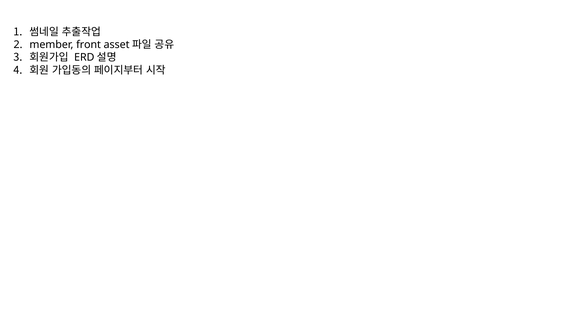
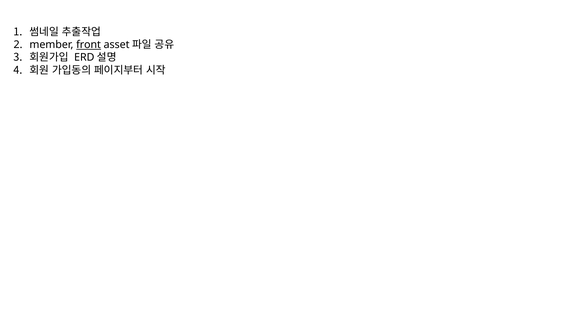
front underline: none -> present
